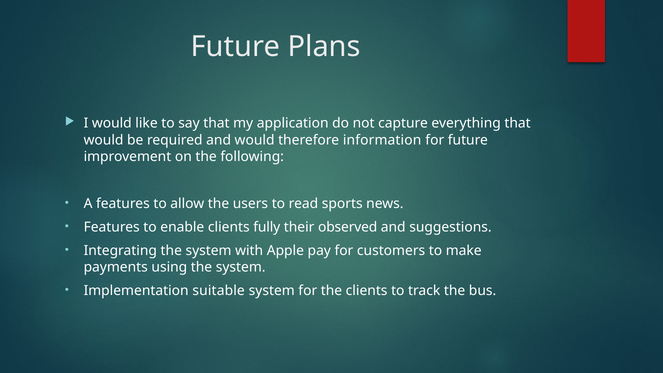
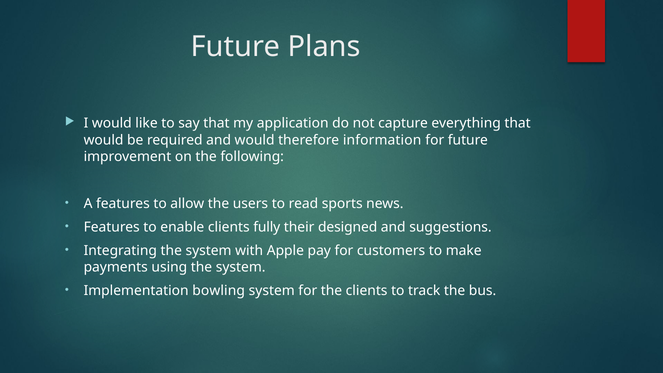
observed: observed -> designed
suitable: suitable -> bowling
